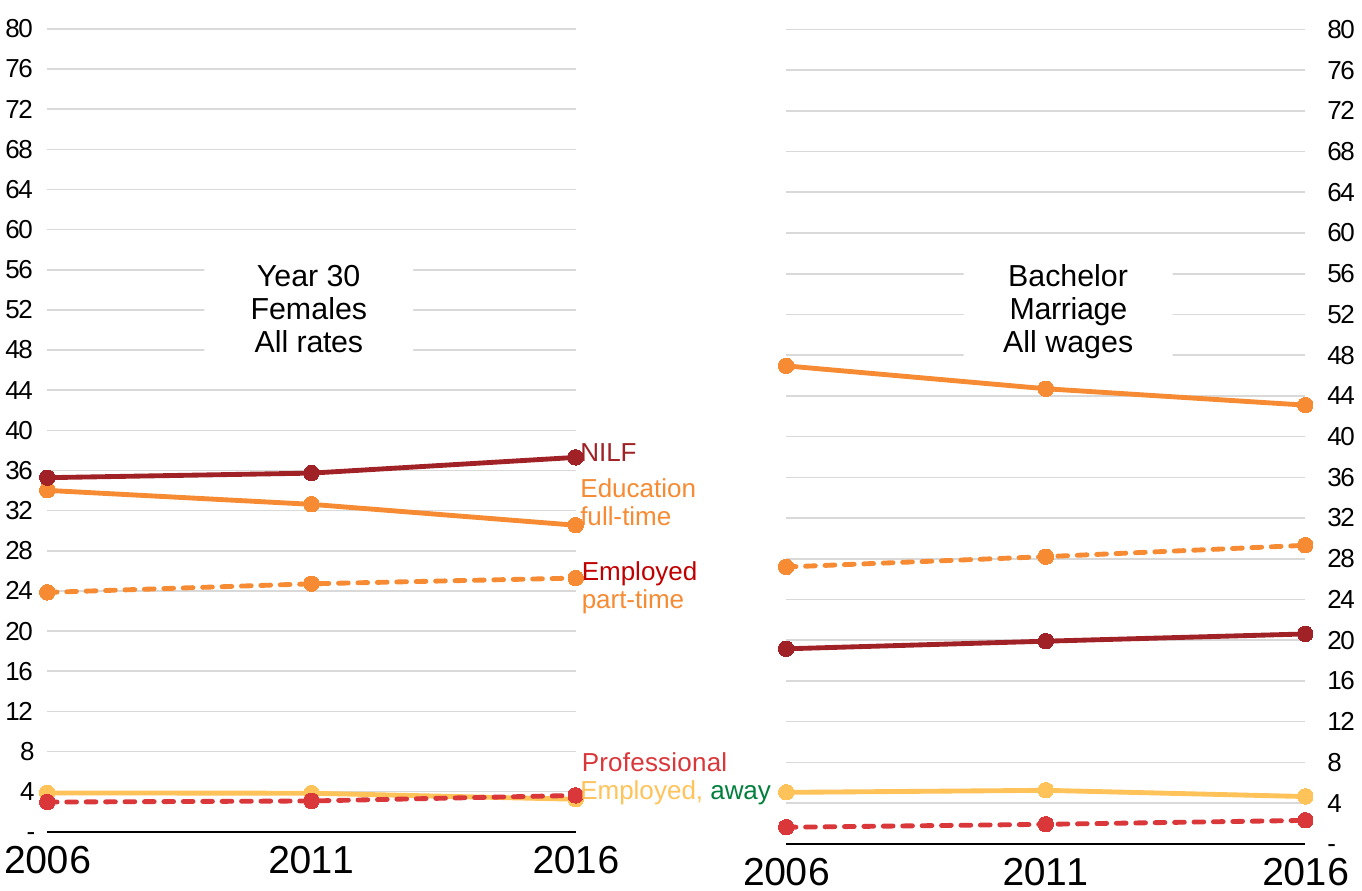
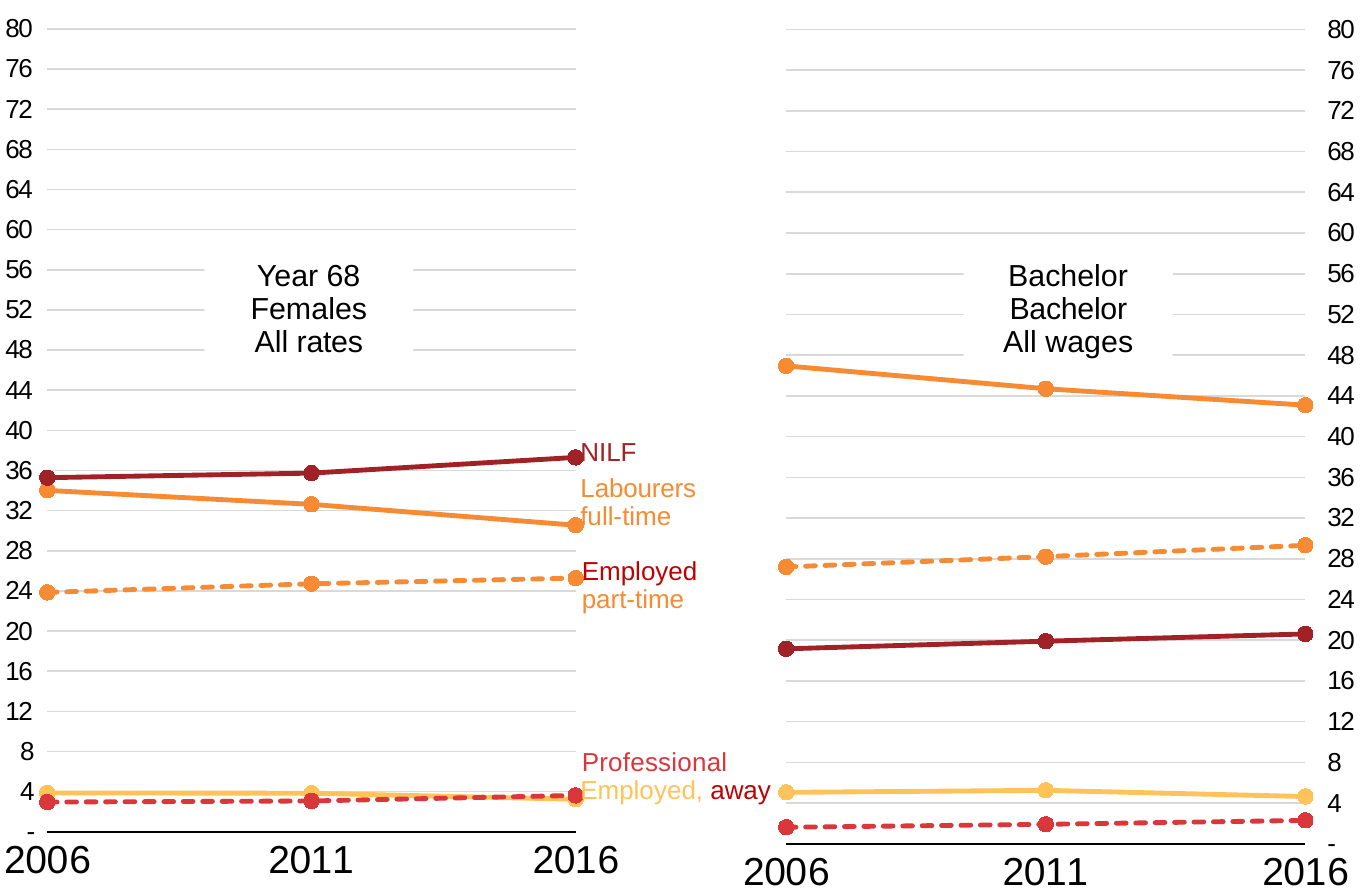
Year 30: 30 -> 68
Marriage at (1068, 309): Marriage -> Bachelor
Education: Education -> Labourers
away colour: green -> red
